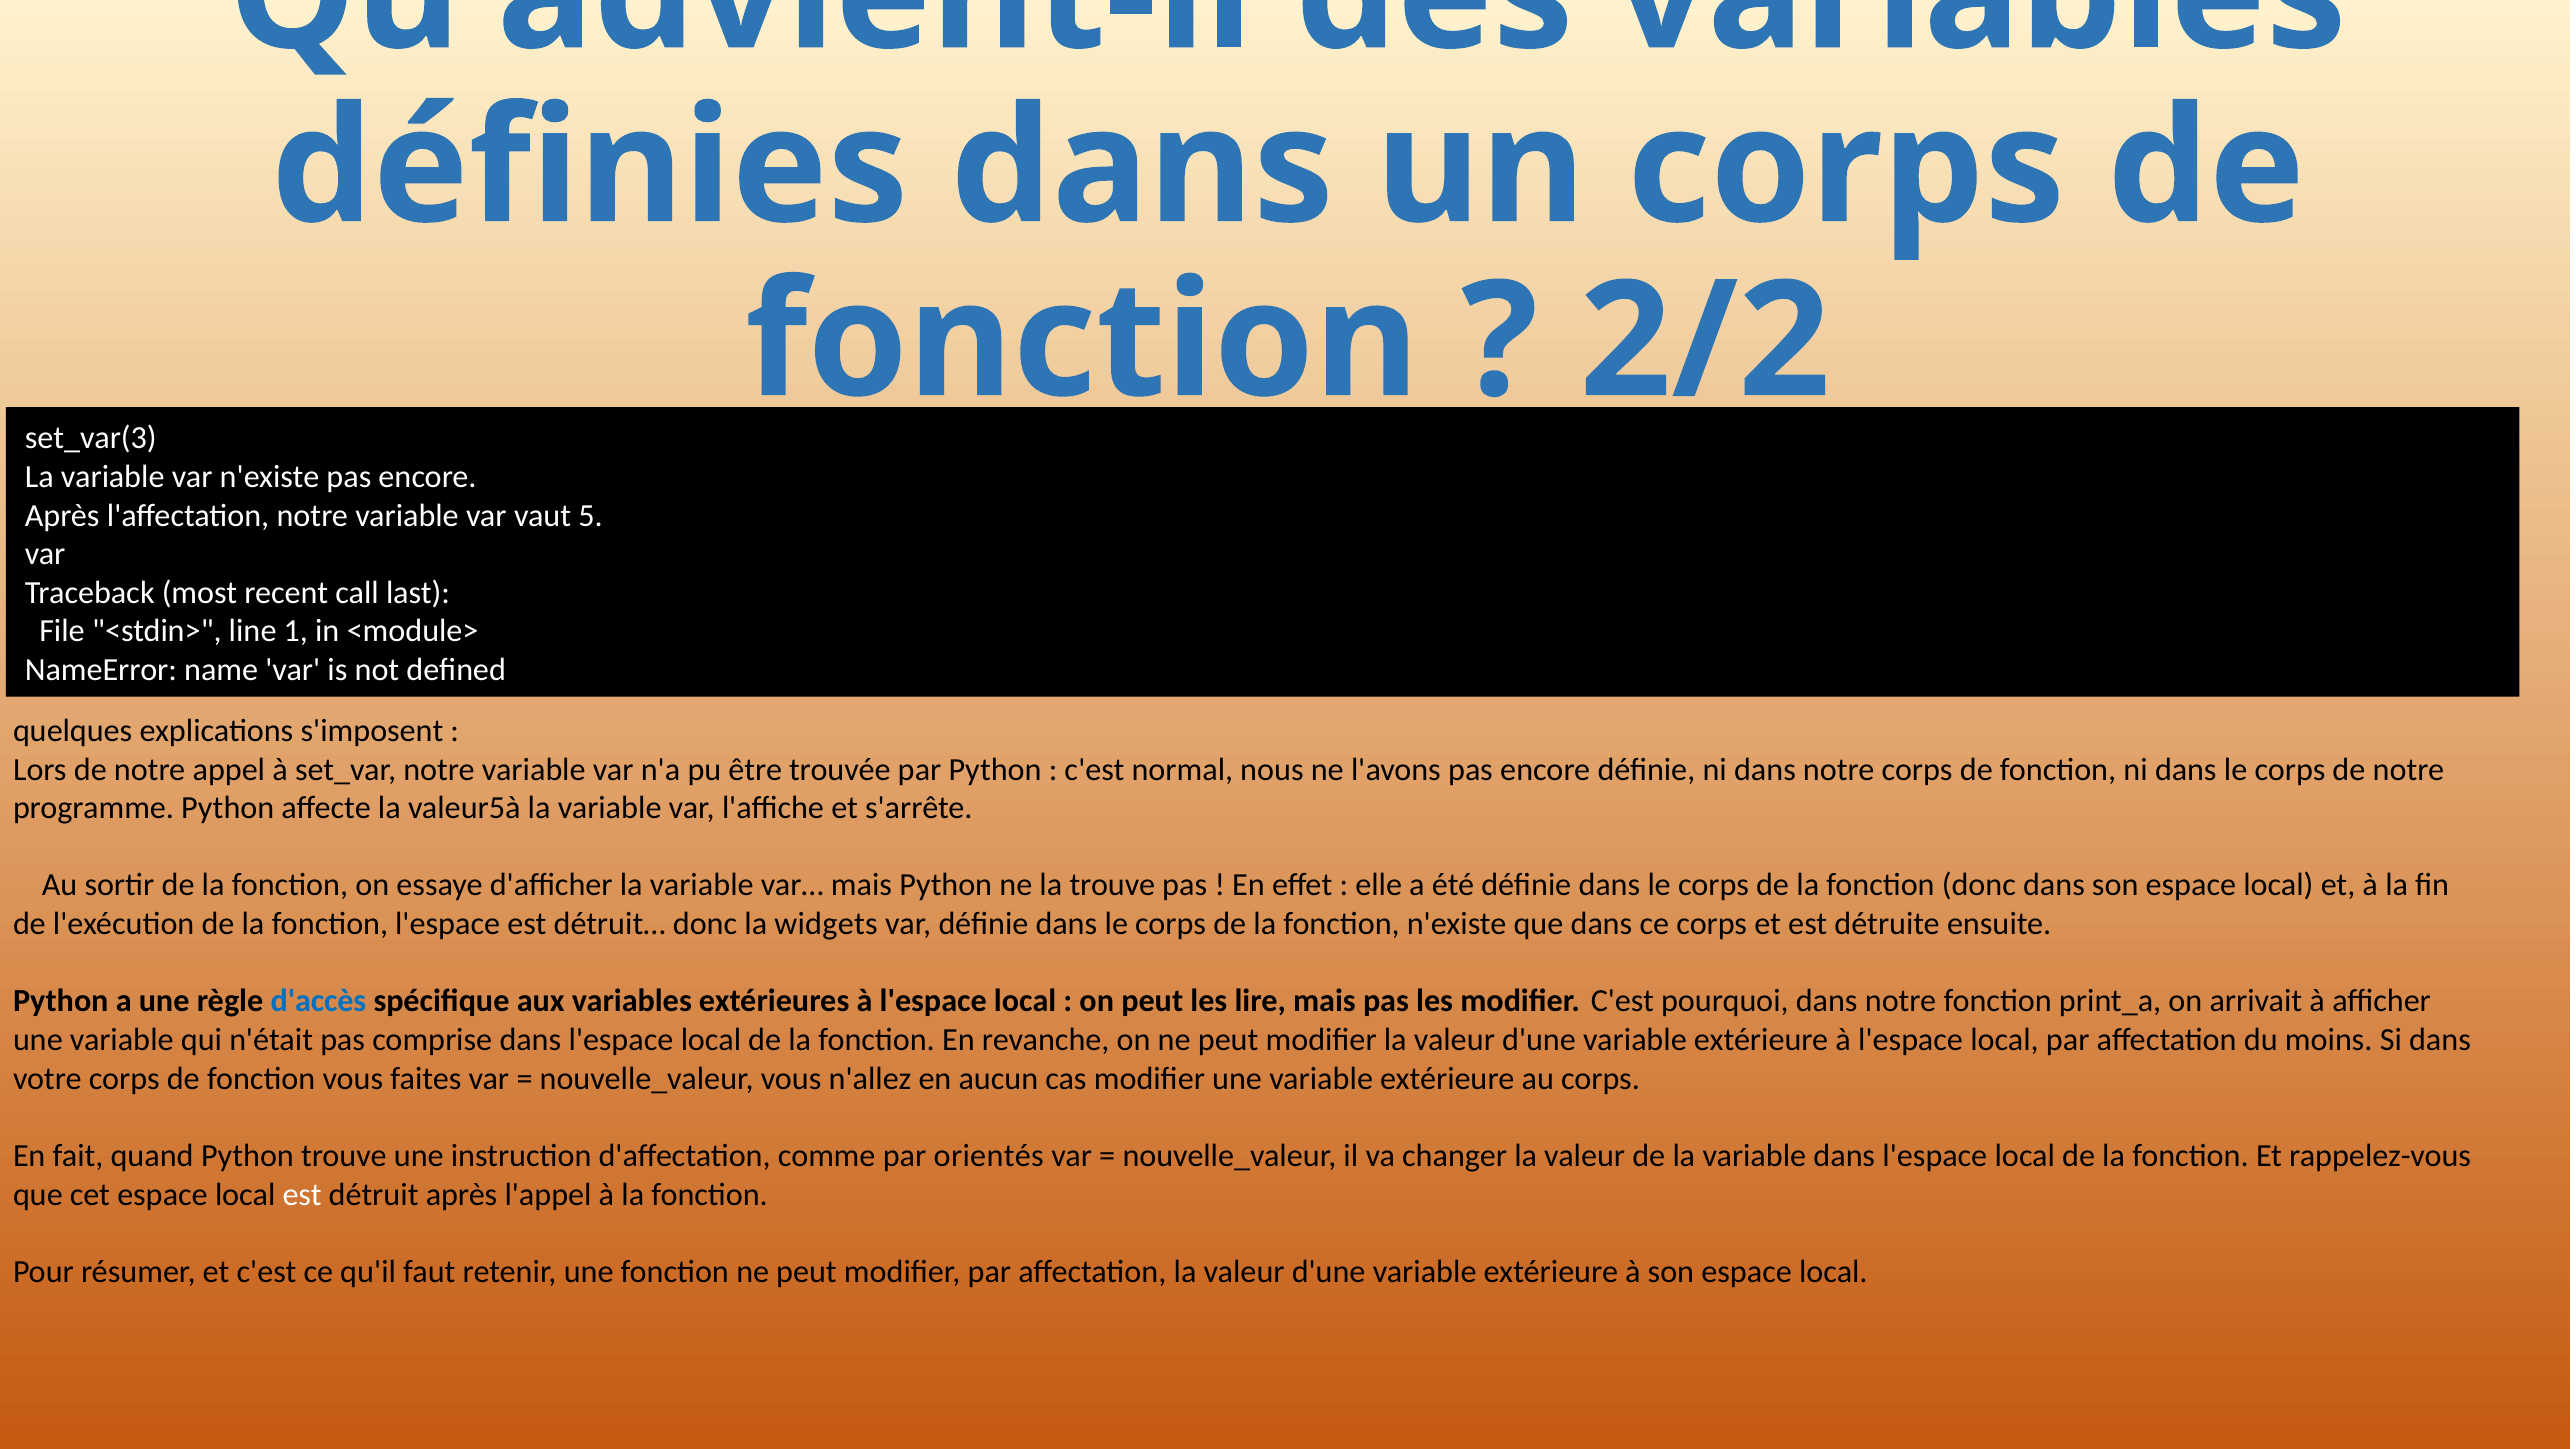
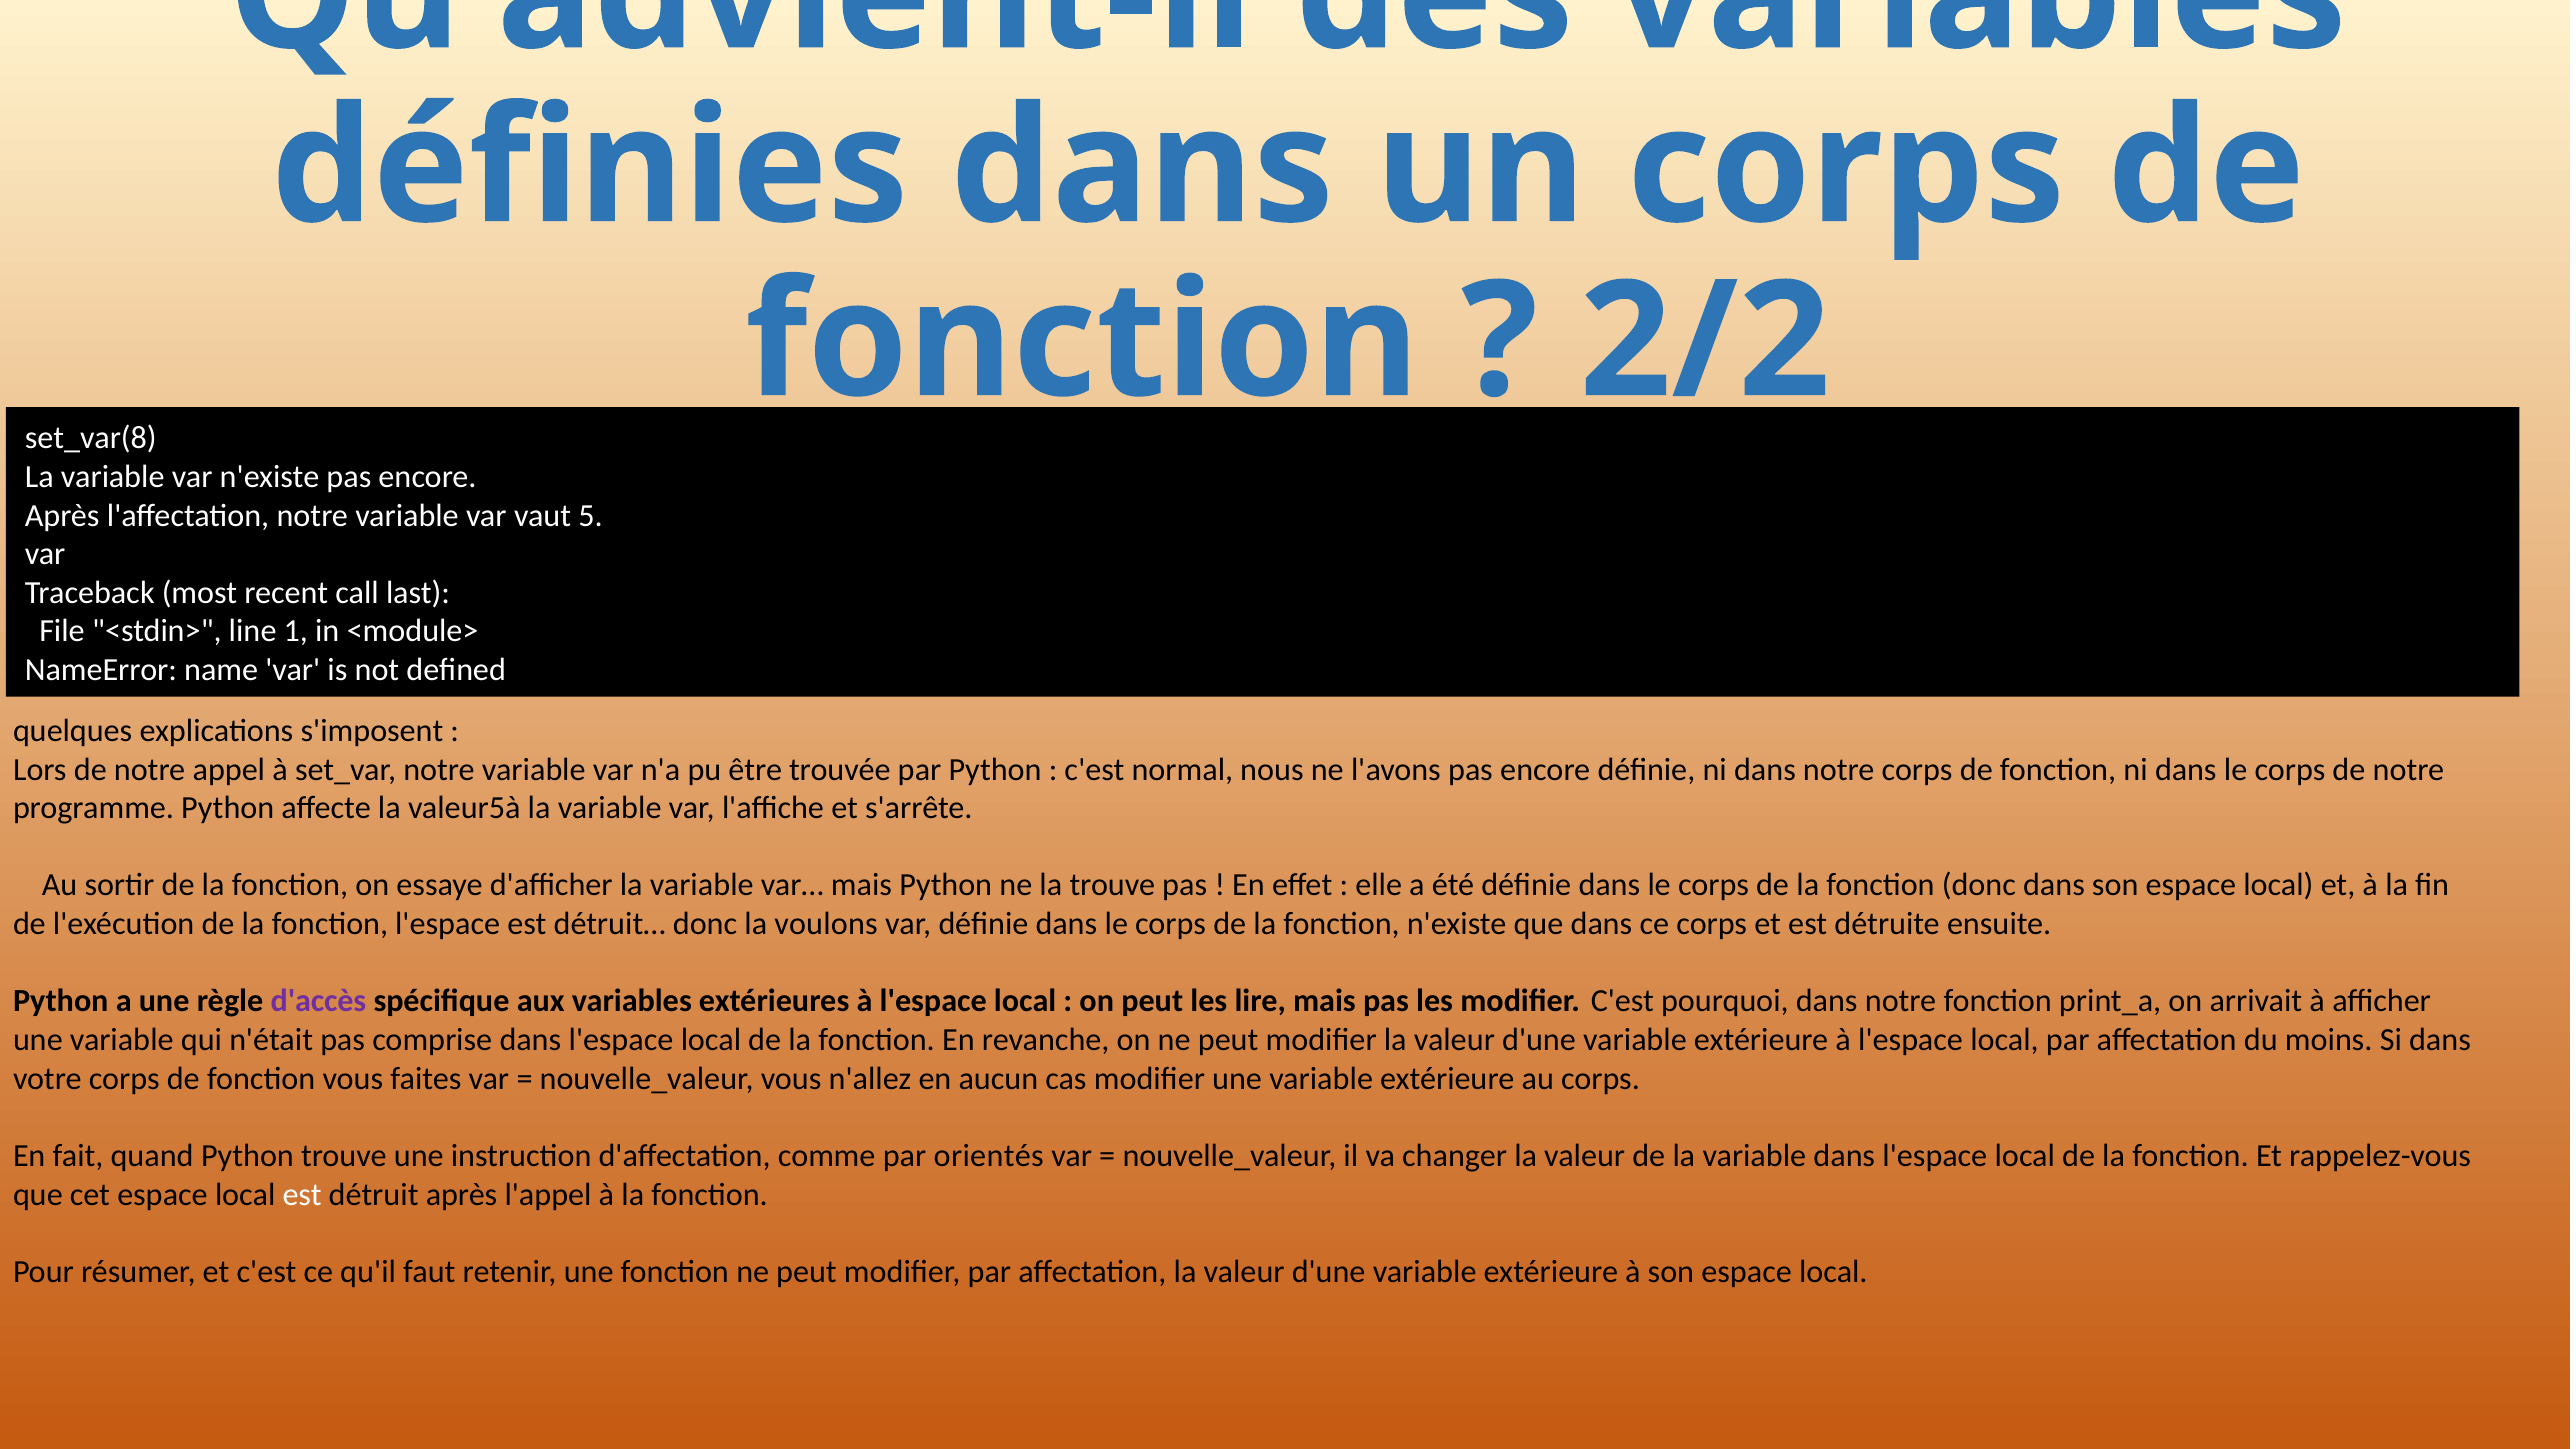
set_var(3: set_var(3 -> set_var(8
widgets: widgets -> voulons
d'accès colour: blue -> purple
